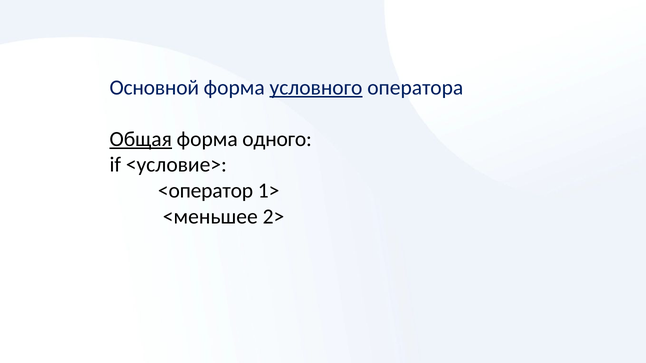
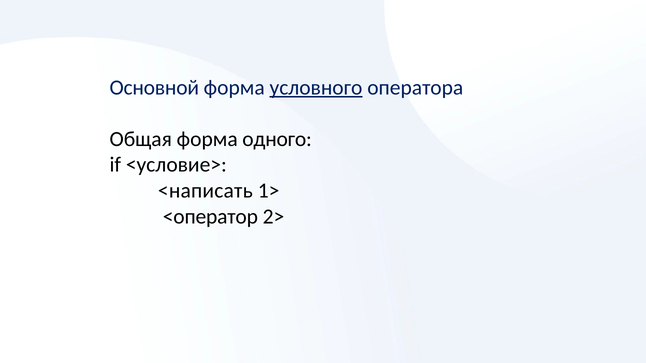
Общая underline: present -> none
<оператор: <оператор -> <написать
<меньшее: <меньшее -> <оператор
